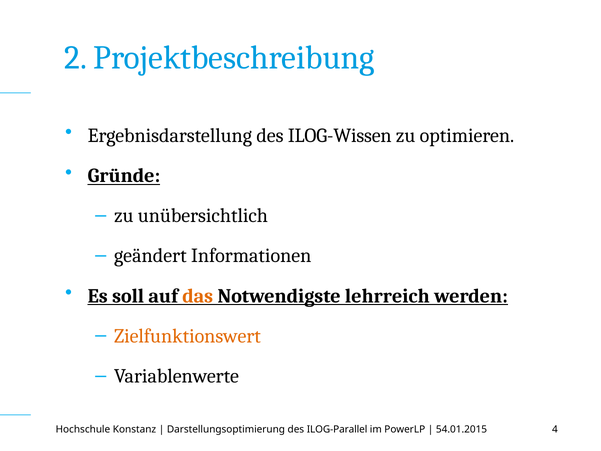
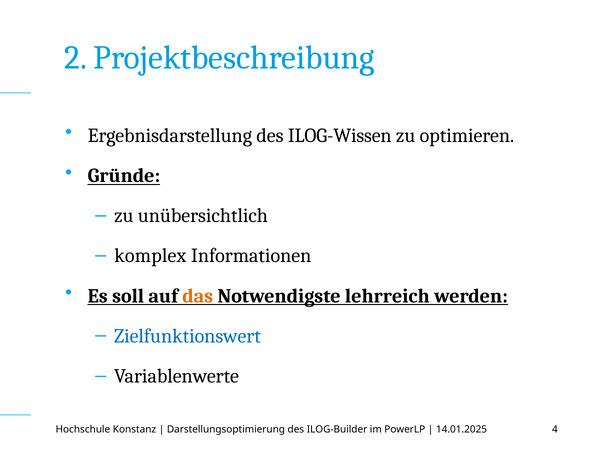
geändert: geändert -> komplex
Zielfunktionswert colour: orange -> blue
ILOG-Parallel: ILOG-Parallel -> ILOG-Builder
54.01.2015: 54.01.2015 -> 14.01.2025
